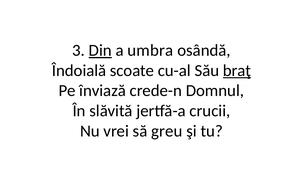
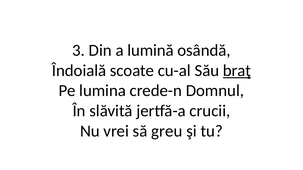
Din underline: present -> none
umbra: umbra -> lumină
înviază: înviază -> lumina
